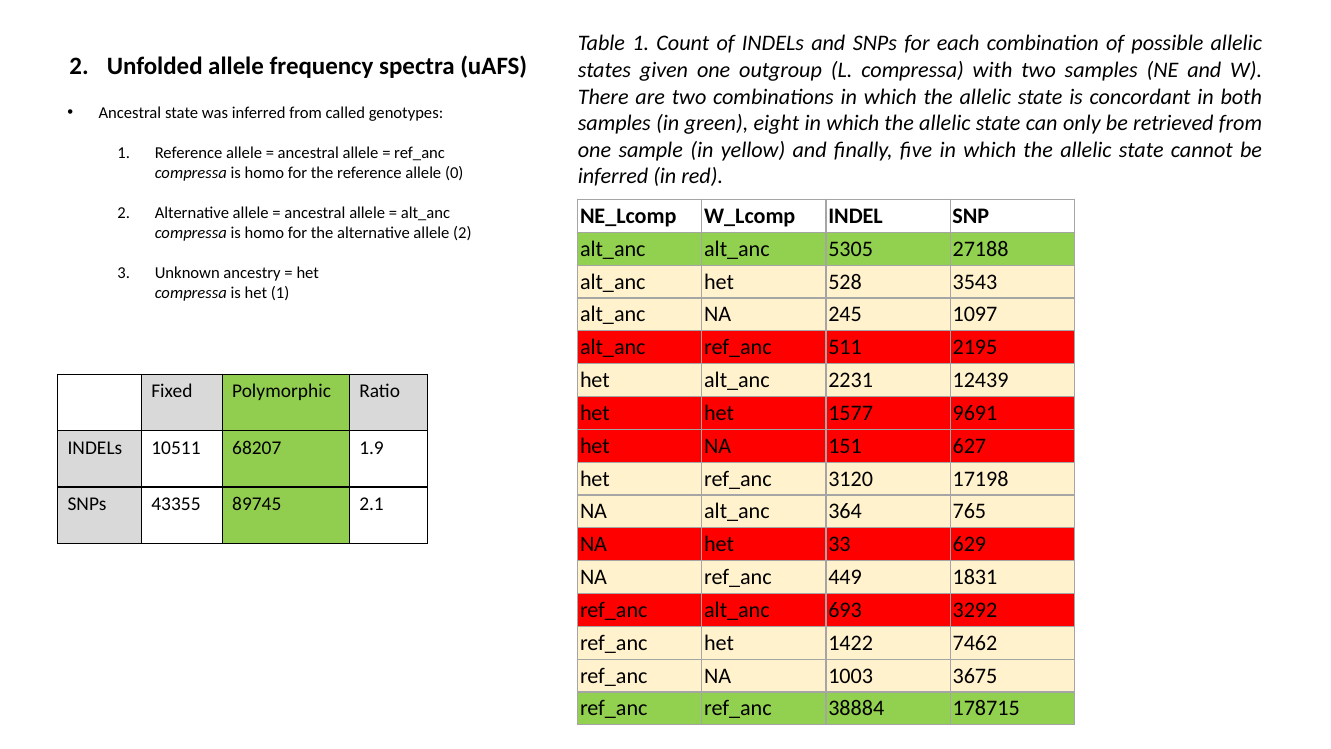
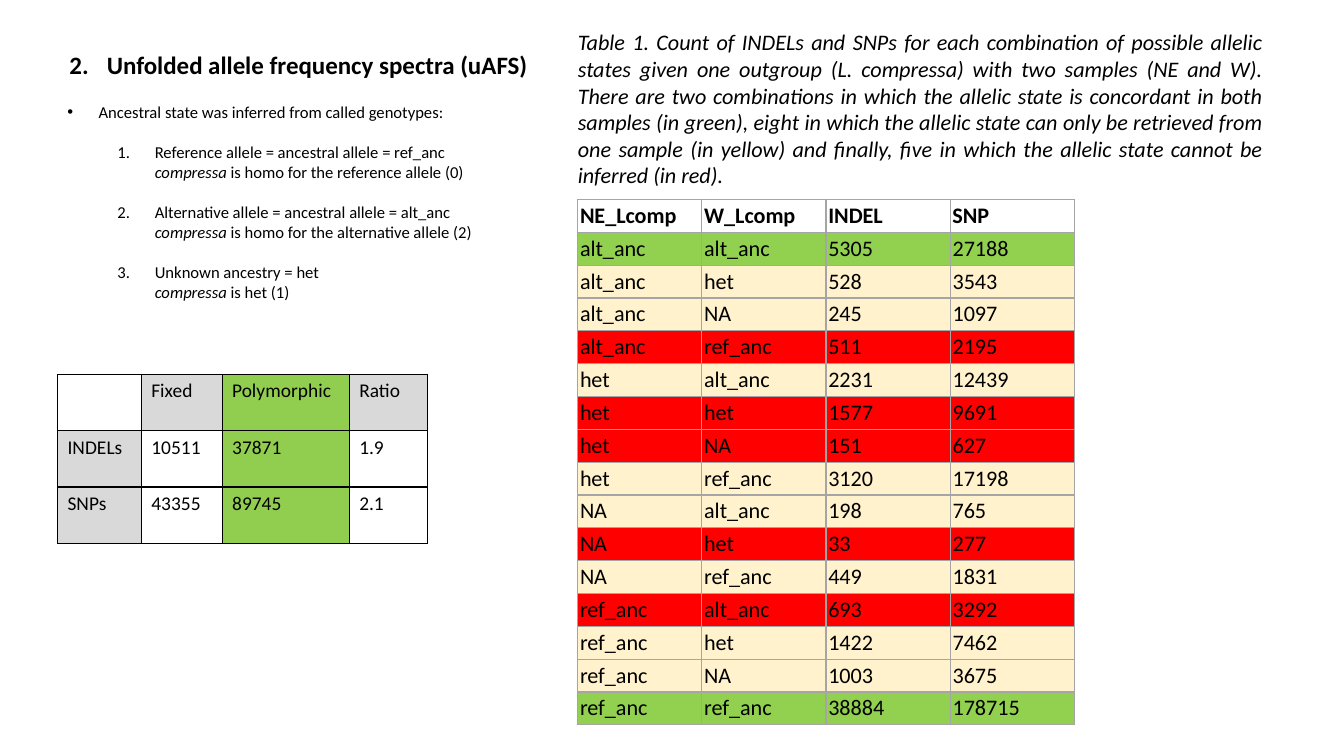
68207: 68207 -> 37871
364: 364 -> 198
629: 629 -> 277
